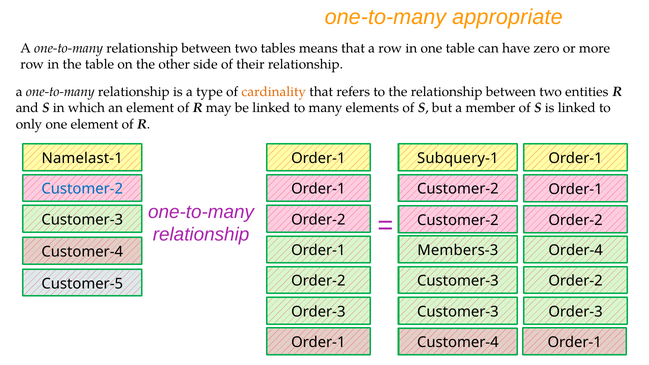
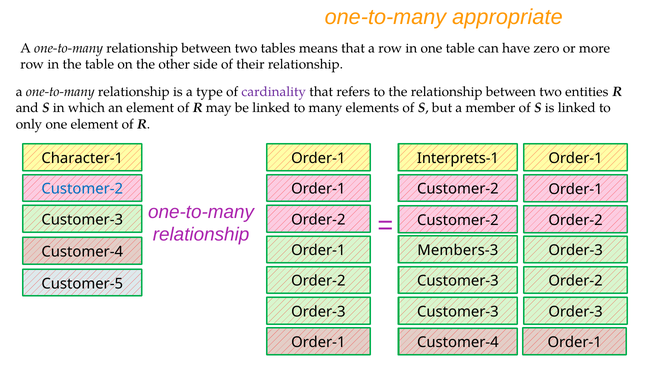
cardinality colour: orange -> purple
Namelast-1: Namelast-1 -> Character-1
Subquery-1: Subquery-1 -> Interprets-1
Order-4 at (576, 251): Order-4 -> Order-3
